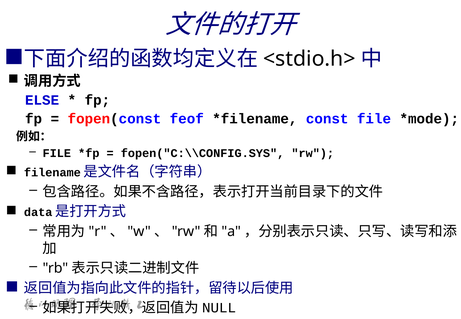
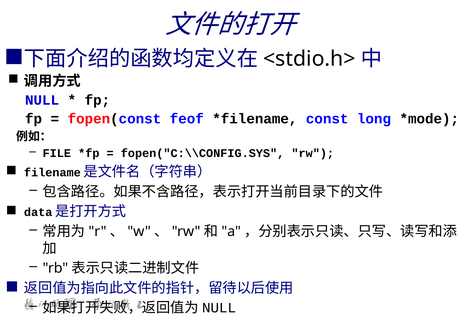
ELSE: ELSE -> NULL
const file: file -> long
